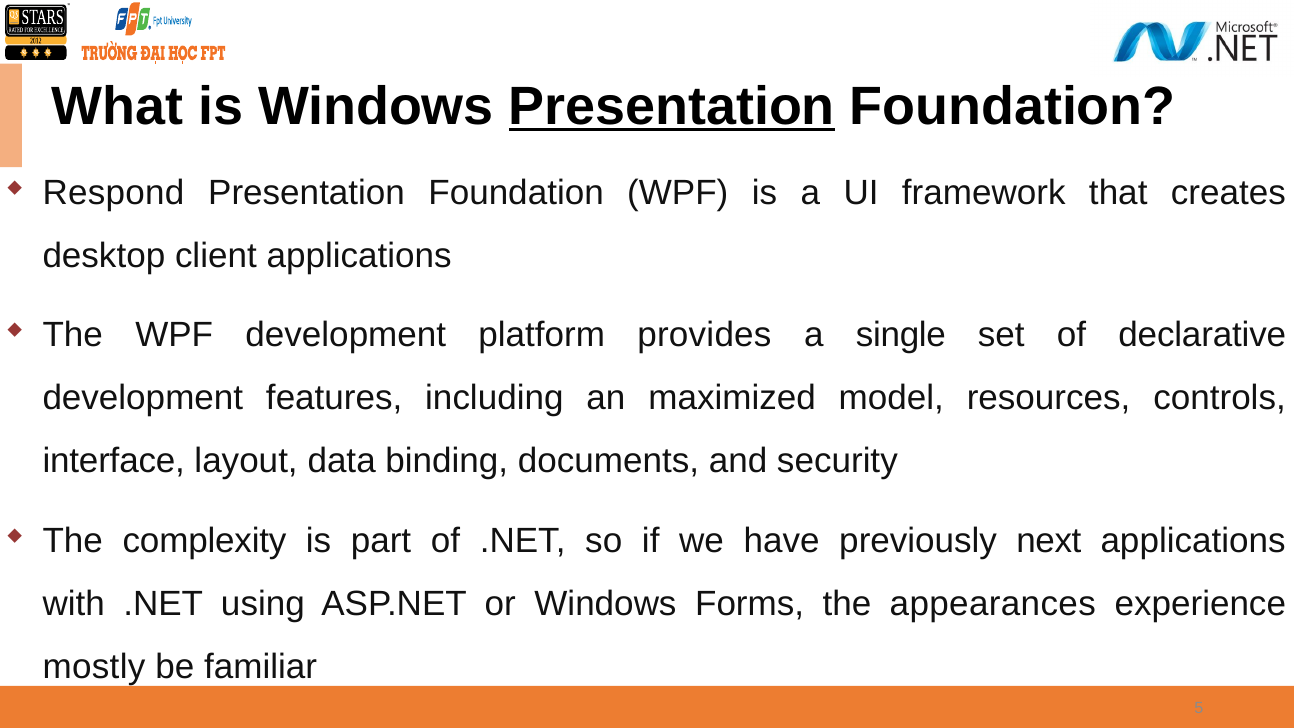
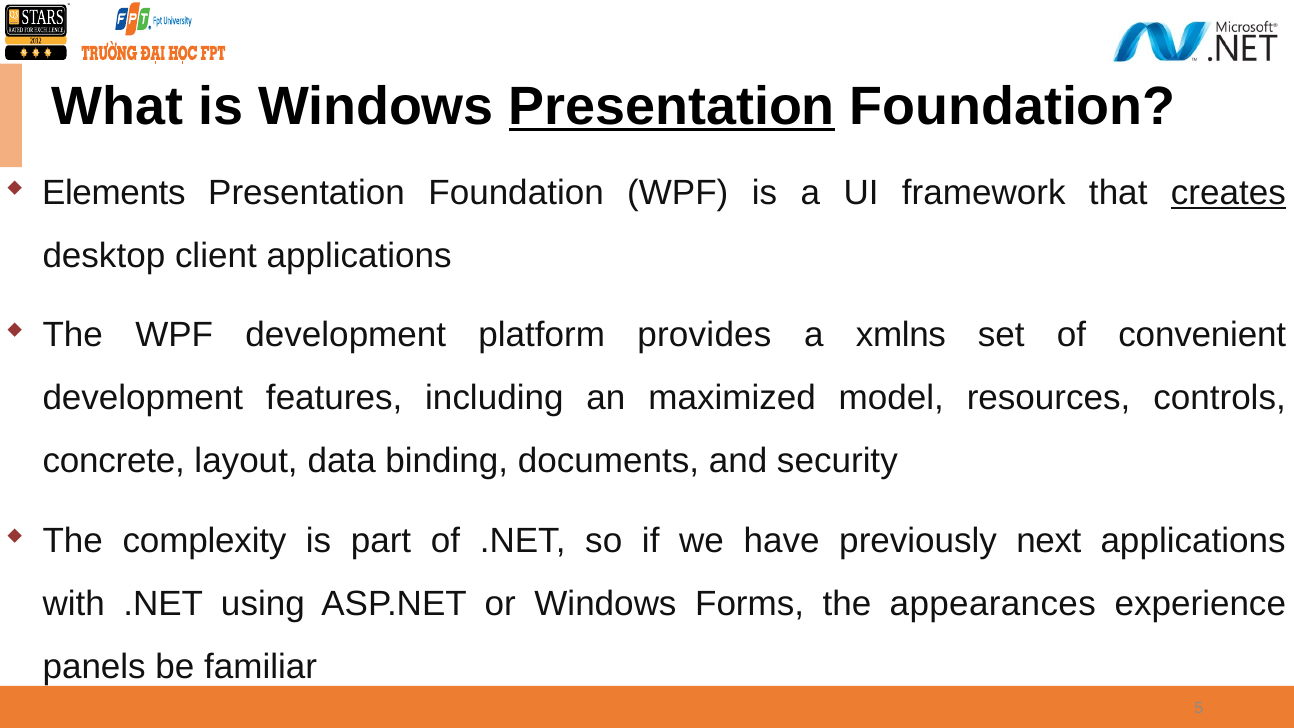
Respond: Respond -> Elements
creates underline: none -> present
single: single -> xmlns
declarative: declarative -> convenient
interface: interface -> concrete
mostly: mostly -> panels
